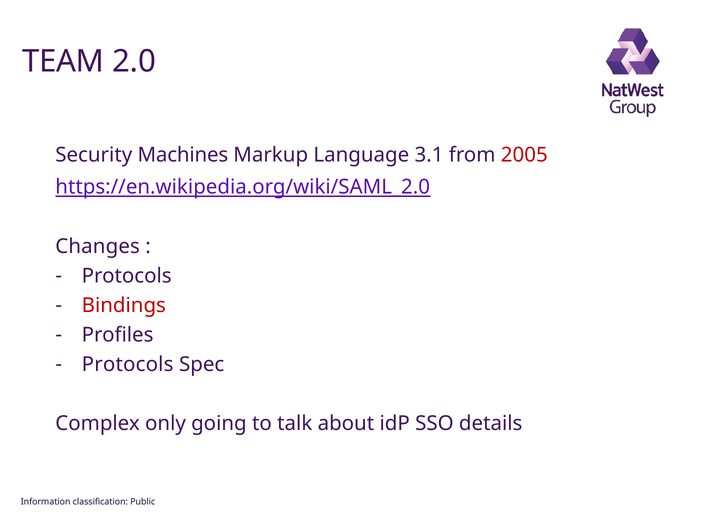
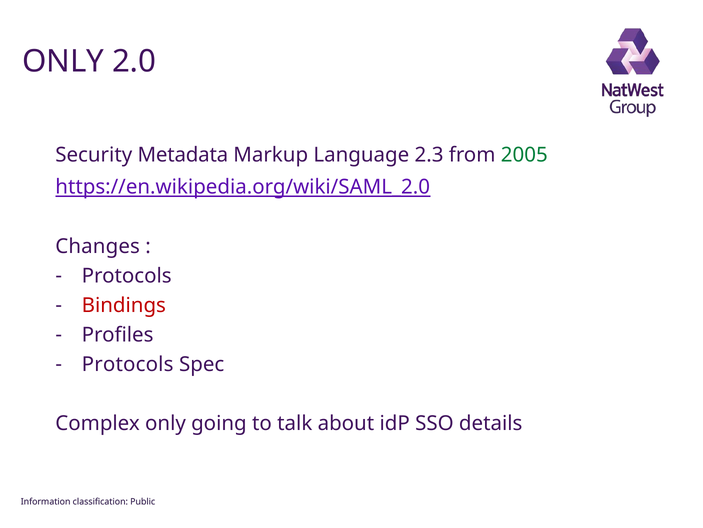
TEAM at (63, 61): TEAM -> ONLY
Machines: Machines -> Metadata
3.1: 3.1 -> 2.3
2005 colour: red -> green
